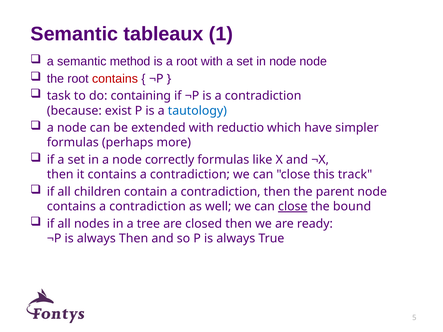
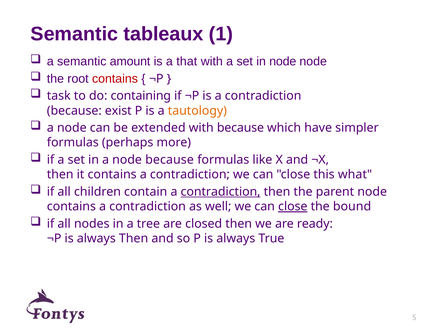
method: method -> amount
a root: root -> that
tautology colour: blue -> orange
with reductio: reductio -> because
node correctly: correctly -> because
track: track -> what
contradiction at (221, 192) underline: none -> present
